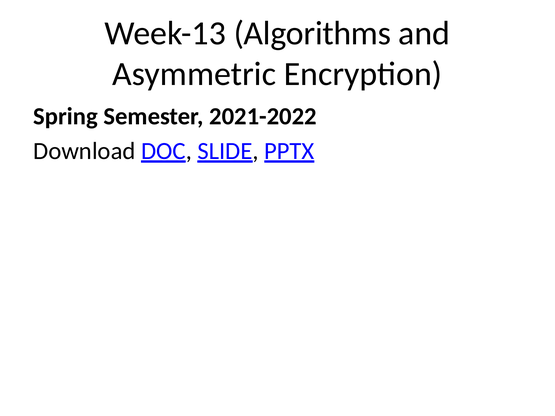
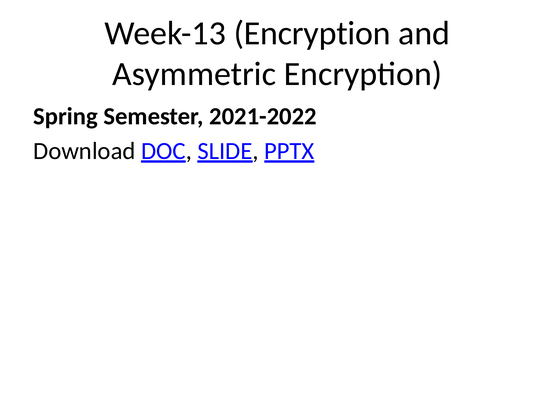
Week-13 Algorithms: Algorithms -> Encryption
